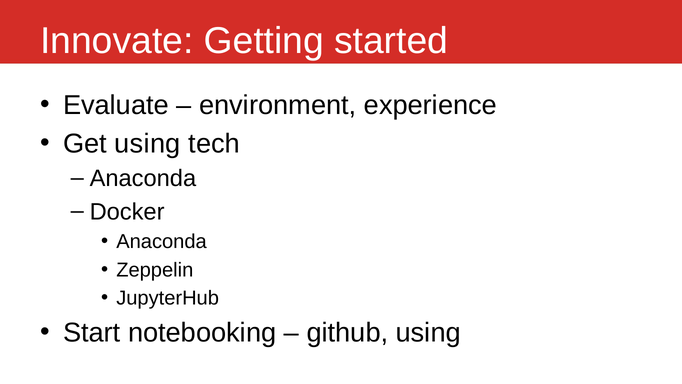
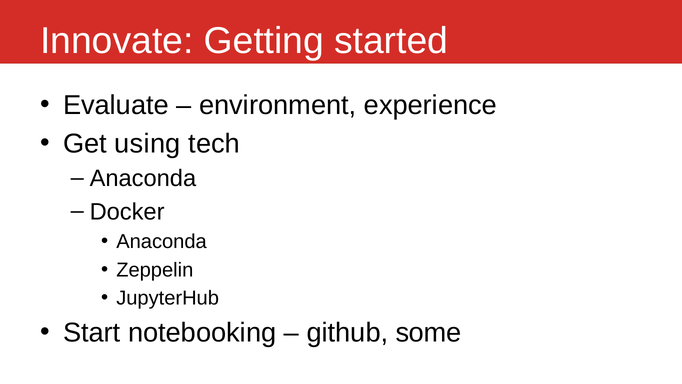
github using: using -> some
